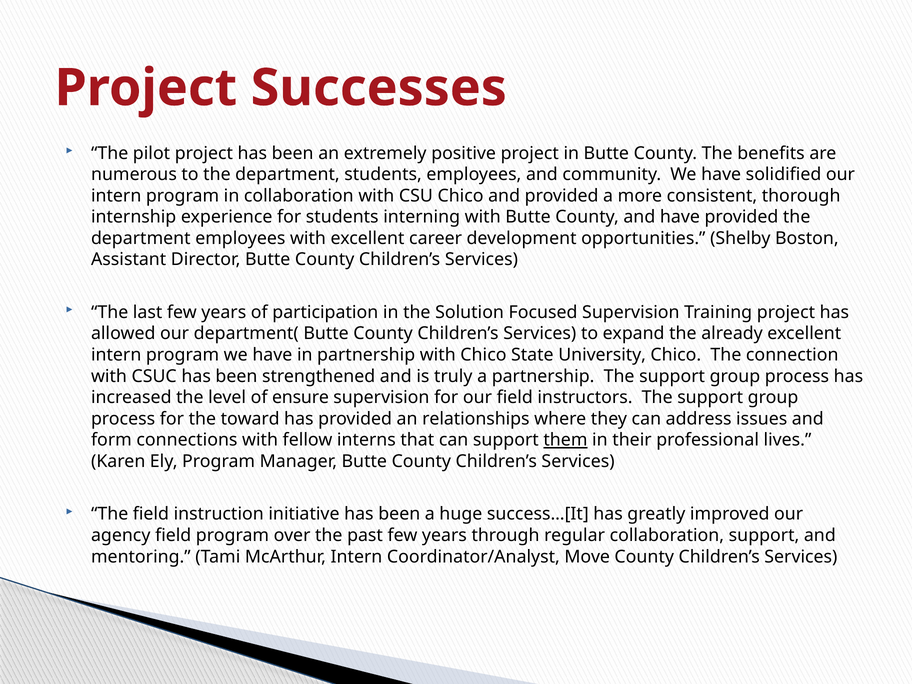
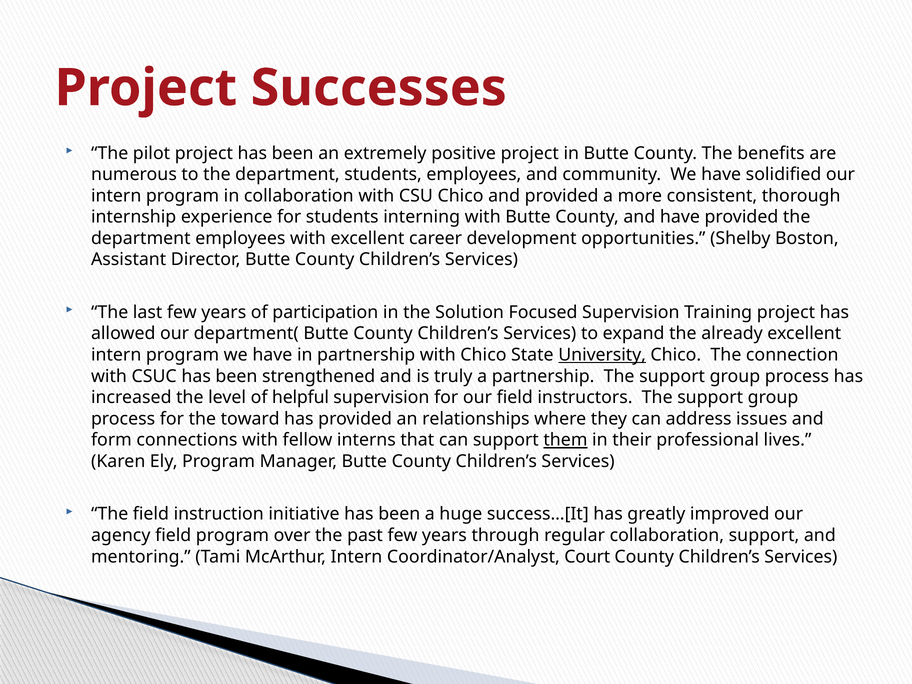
University underline: none -> present
ensure: ensure -> helpful
Move: Move -> Court
